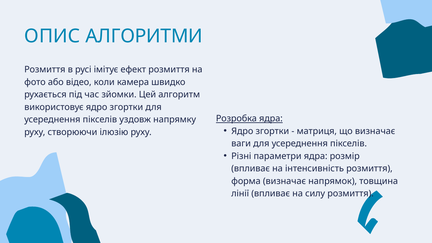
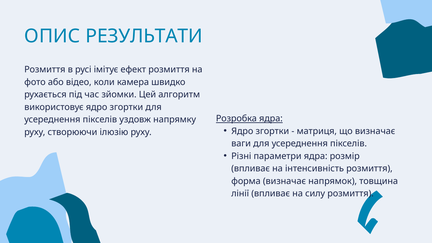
АЛГОРИТМИ: АЛГОРИТМИ -> РЕЗУЛЬТАТИ
